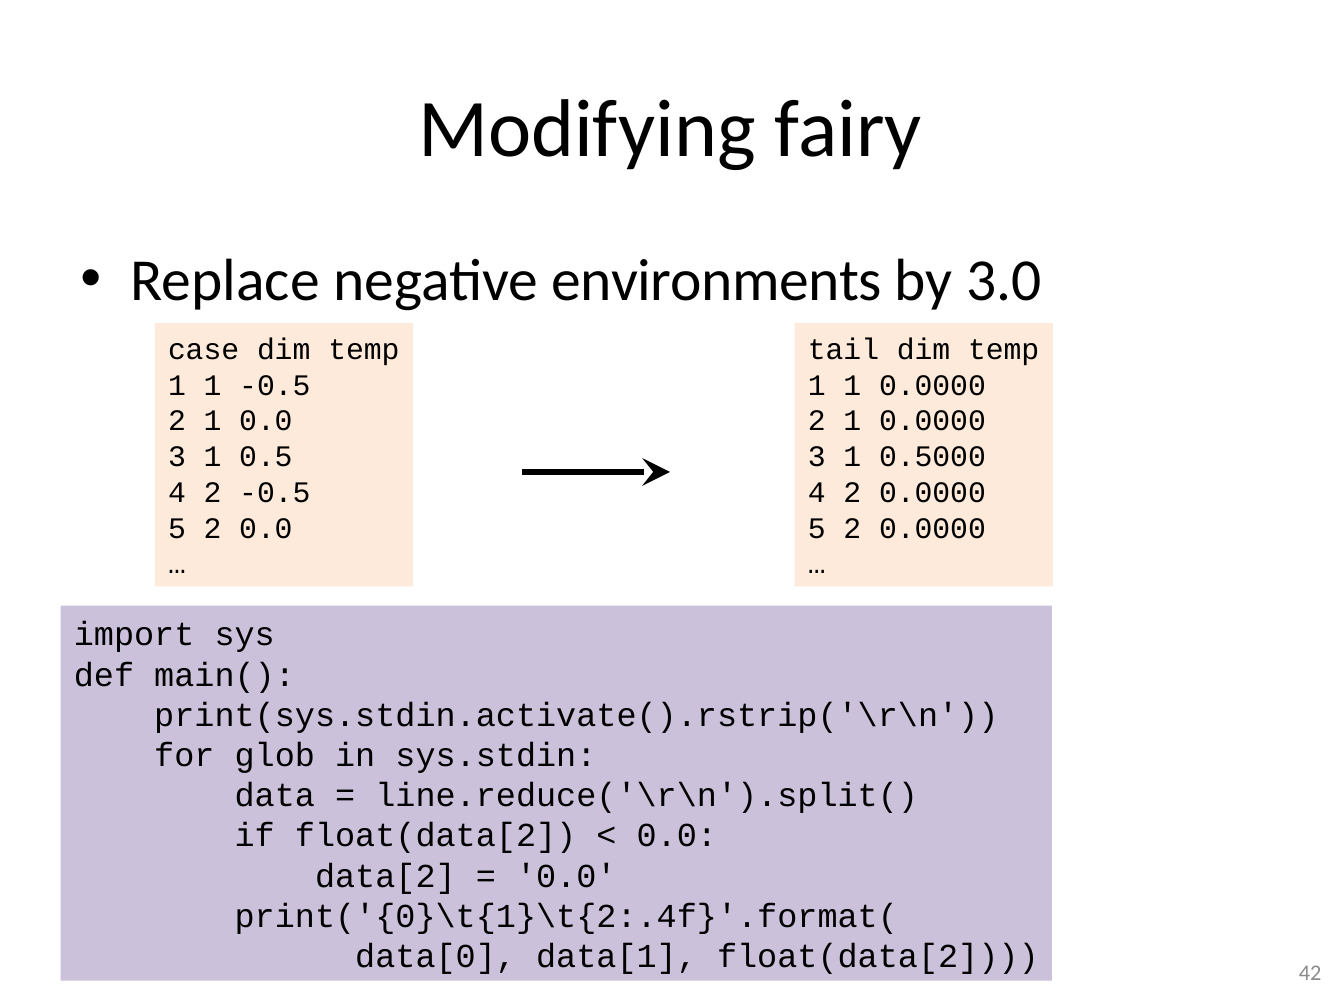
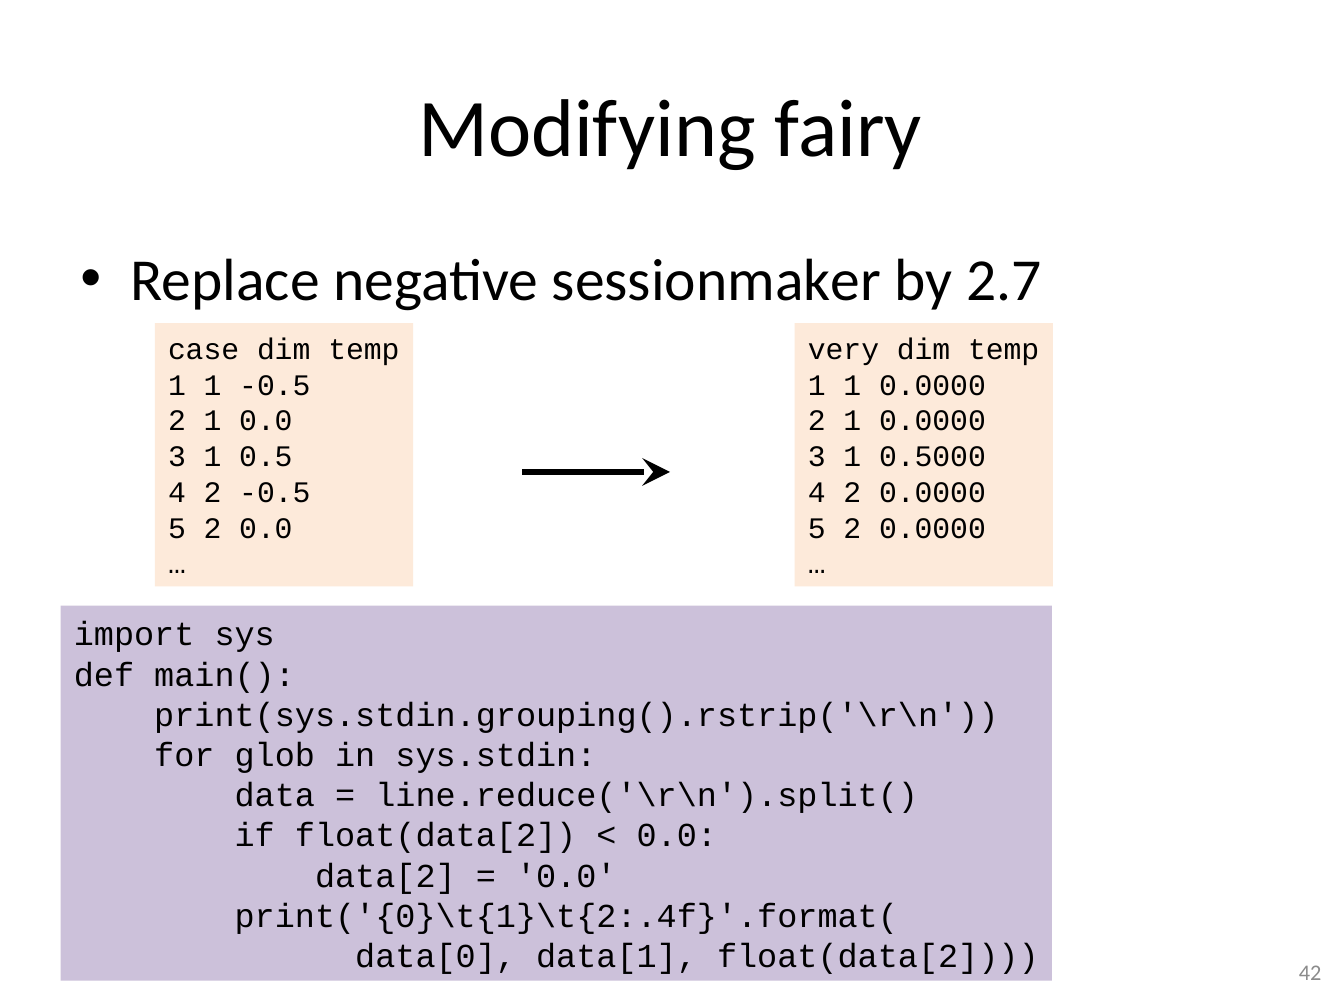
environments: environments -> sessionmaker
3.0: 3.0 -> 2.7
tail: tail -> very
print(sys.stdin.activate().rstrip('\r\n: print(sys.stdin.activate().rstrip('\r\n -> print(sys.stdin.grouping().rstrip('\r\n
